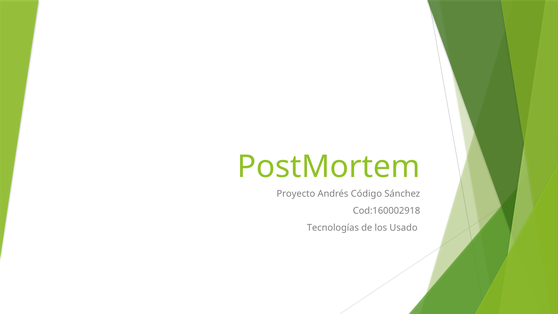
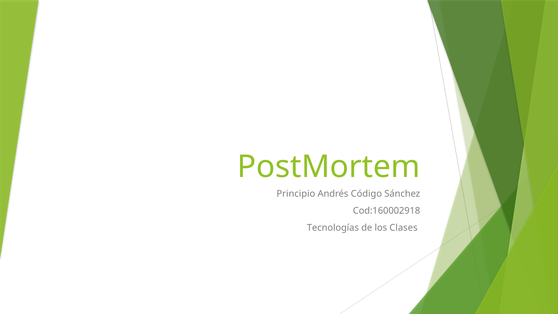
Proyecto: Proyecto -> Principio
Usado: Usado -> Clases
